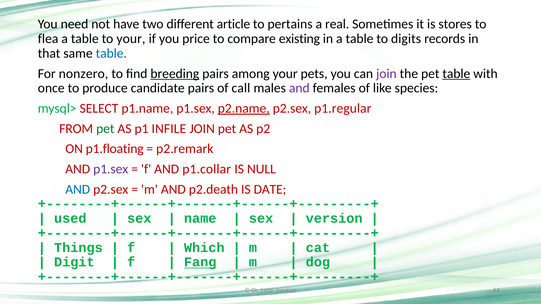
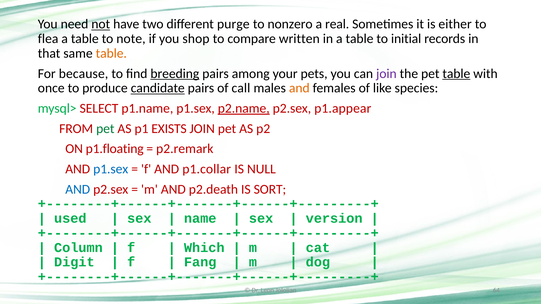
not underline: none -> present
article: article -> purge
pertains: pertains -> nonzero
stores: stores -> either
to your: your -> note
price: price -> shop
existing: existing -> written
digits: digits -> initial
table at (111, 53) colour: blue -> orange
nonzero: nonzero -> because
candidate underline: none -> present
and at (299, 88) colour: purple -> orange
p1.regular: p1.regular -> p1.appear
INFILE: INFILE -> EXISTS
p1.sex at (111, 169) colour: purple -> blue
DATE: DATE -> SORT
Things: Things -> Column
Fang underline: present -> none
